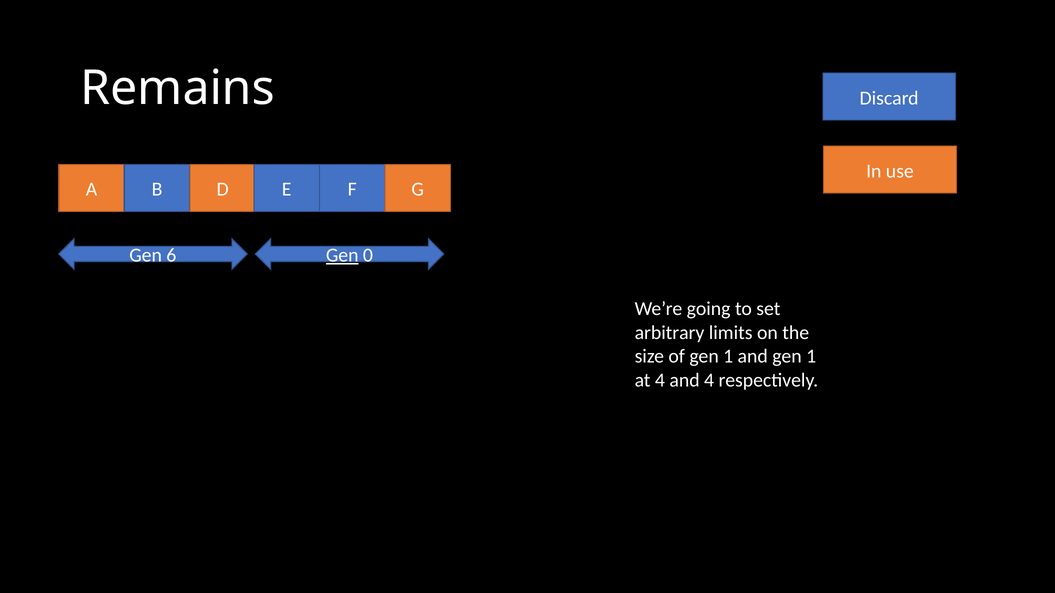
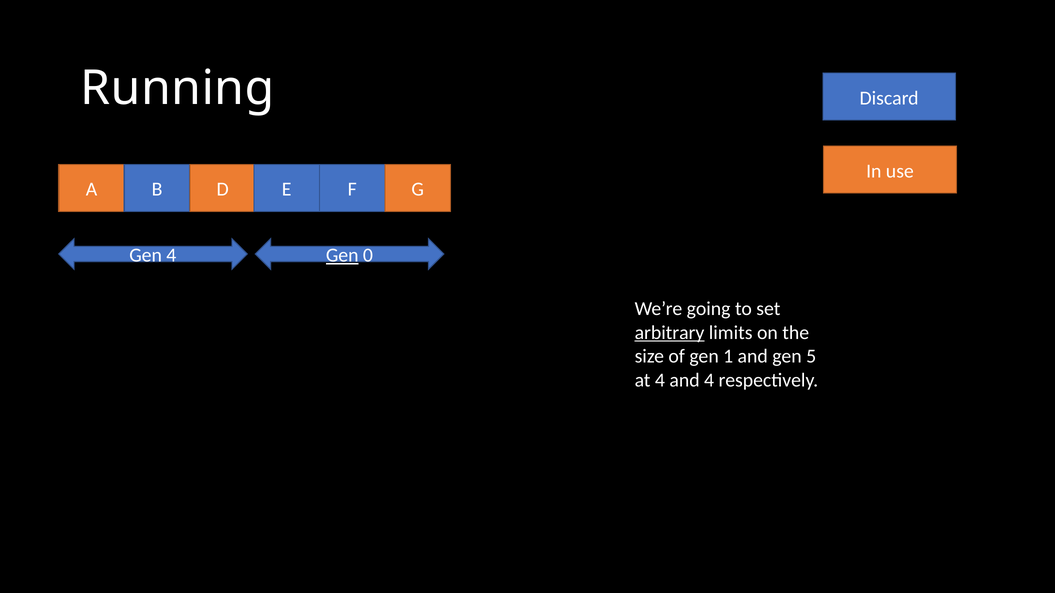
Remains: Remains -> Running
Gen 6: 6 -> 4
arbitrary underline: none -> present
and gen 1: 1 -> 5
